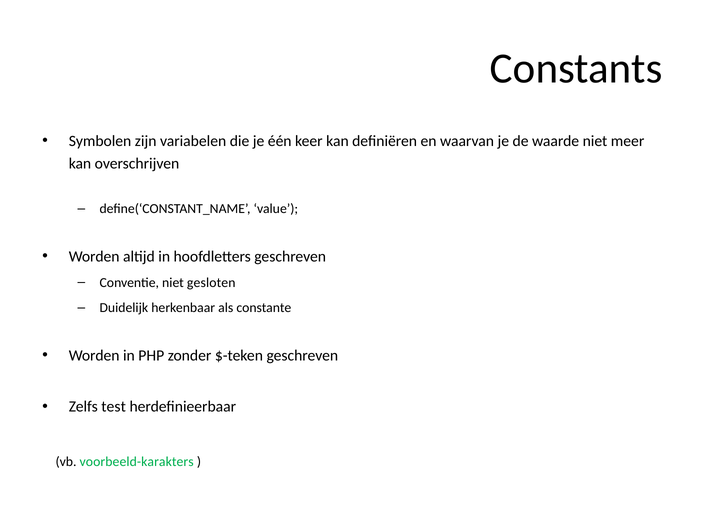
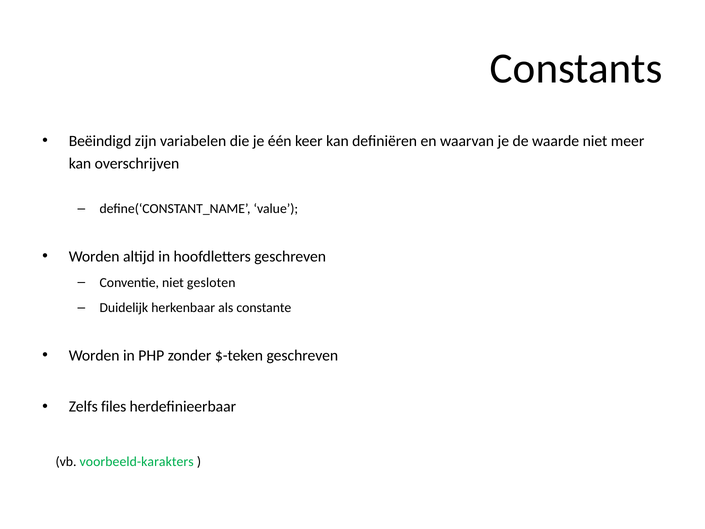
Symbolen: Symbolen -> Beëindigd
test: test -> files
